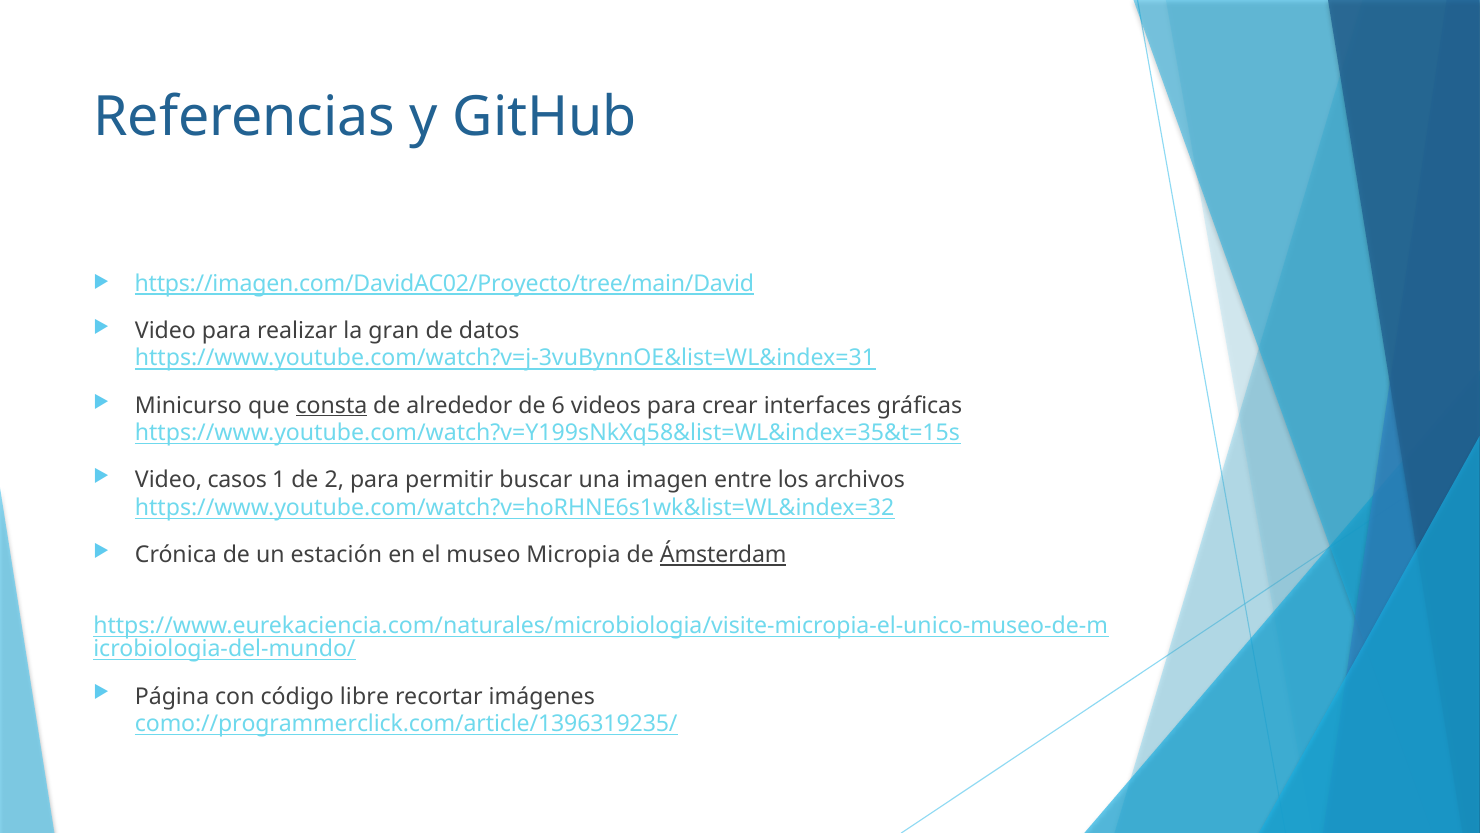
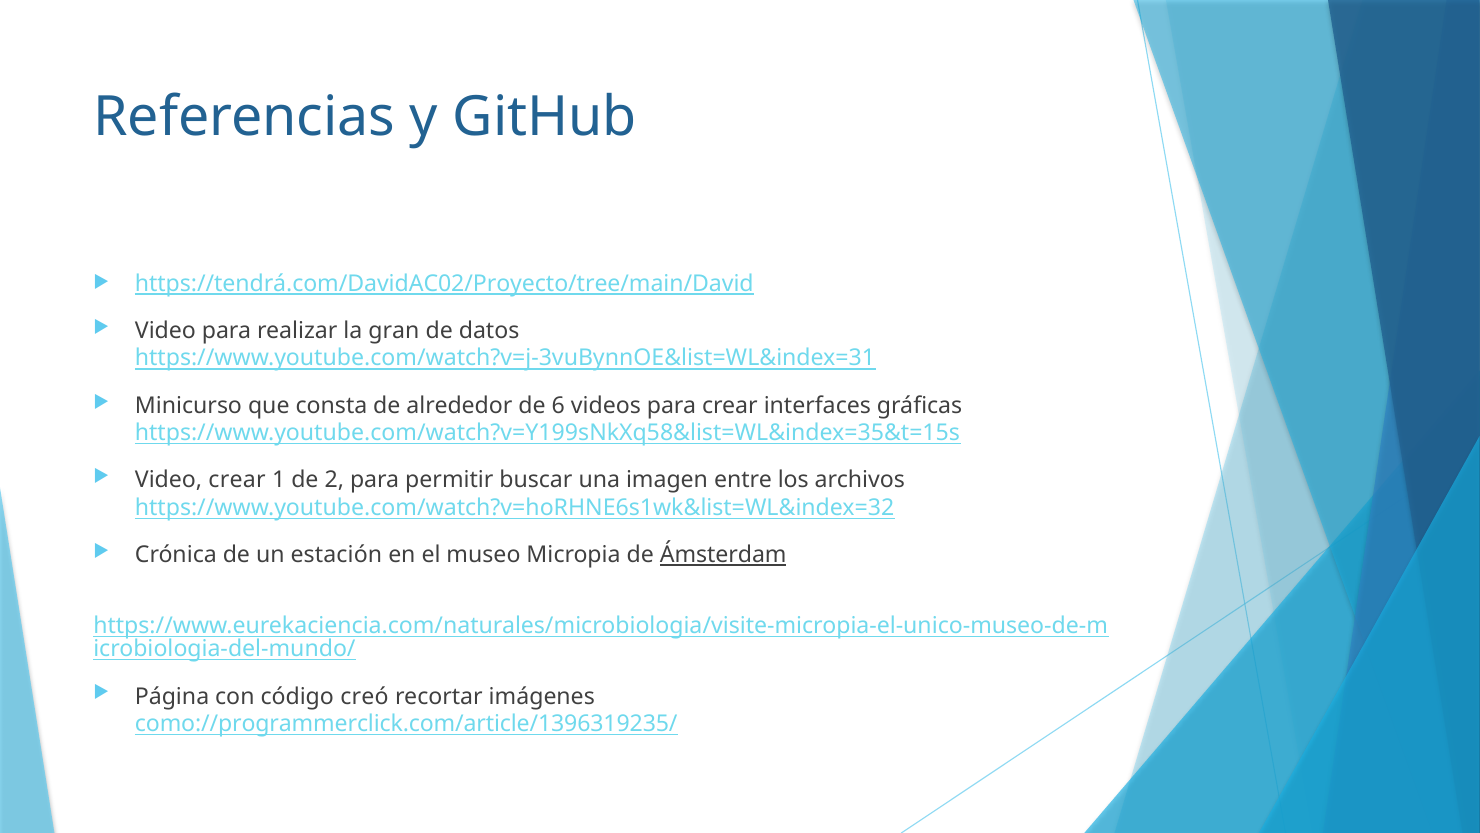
https://imagen.com/DavidAC02/Proyecto/tree/main/David: https://imagen.com/DavidAC02/Proyecto/tree/main/David -> https://tendrá.com/DavidAC02/Proyecto/tree/main/David
consta underline: present -> none
Video casos: casos -> crear
libre: libre -> creó
